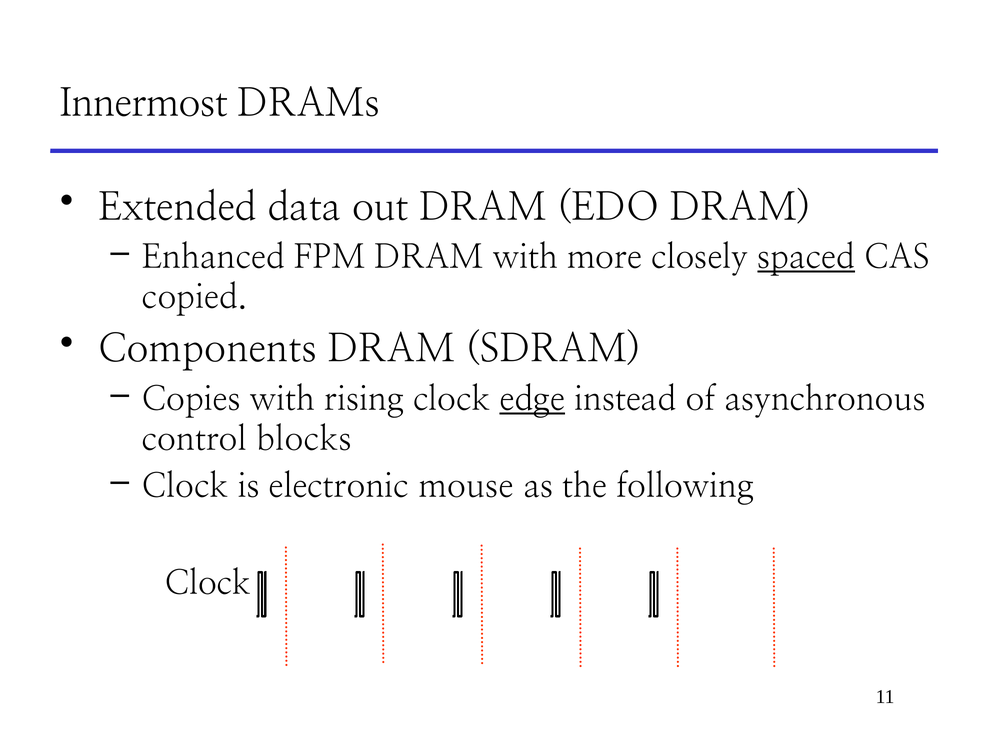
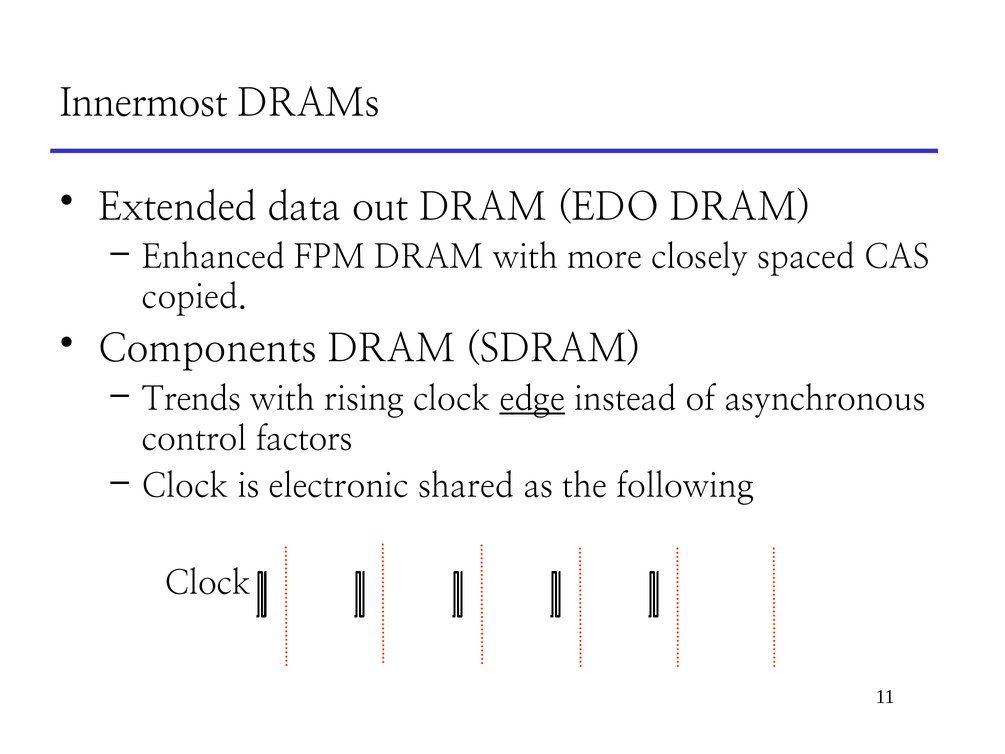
spaced underline: present -> none
Copies: Copies -> Trends
blocks: blocks -> factors
mouse: mouse -> shared
